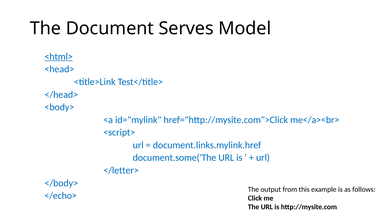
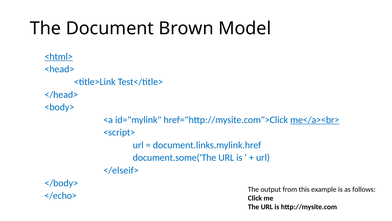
Serves: Serves -> Brown
me</a><br> underline: none -> present
</letter>: </letter> -> </elseif>
